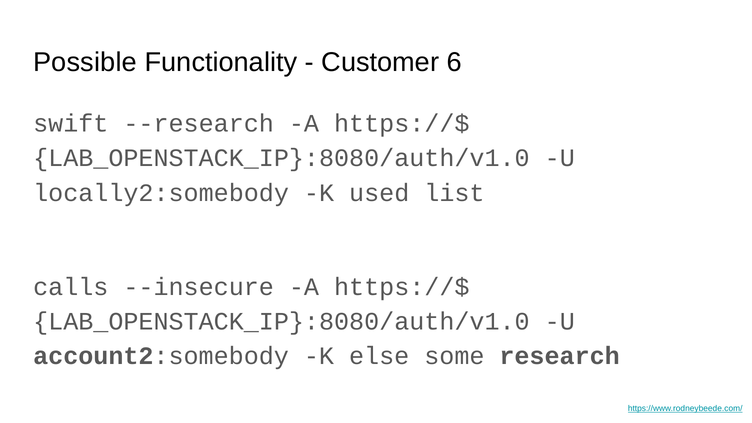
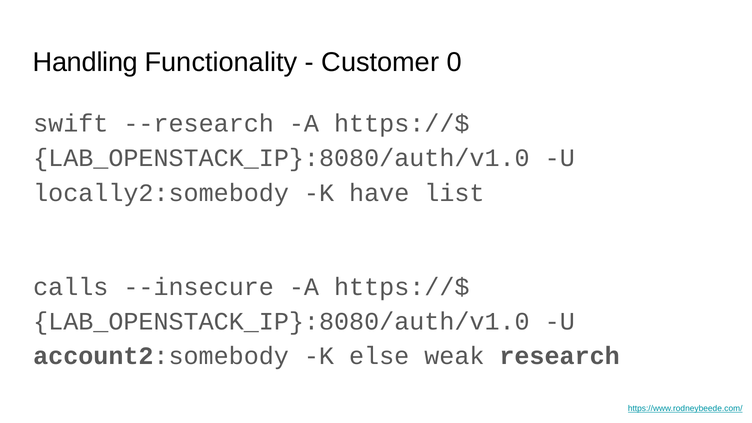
Possible: Possible -> Handling
6: 6 -> 0
used: used -> have
some: some -> weak
